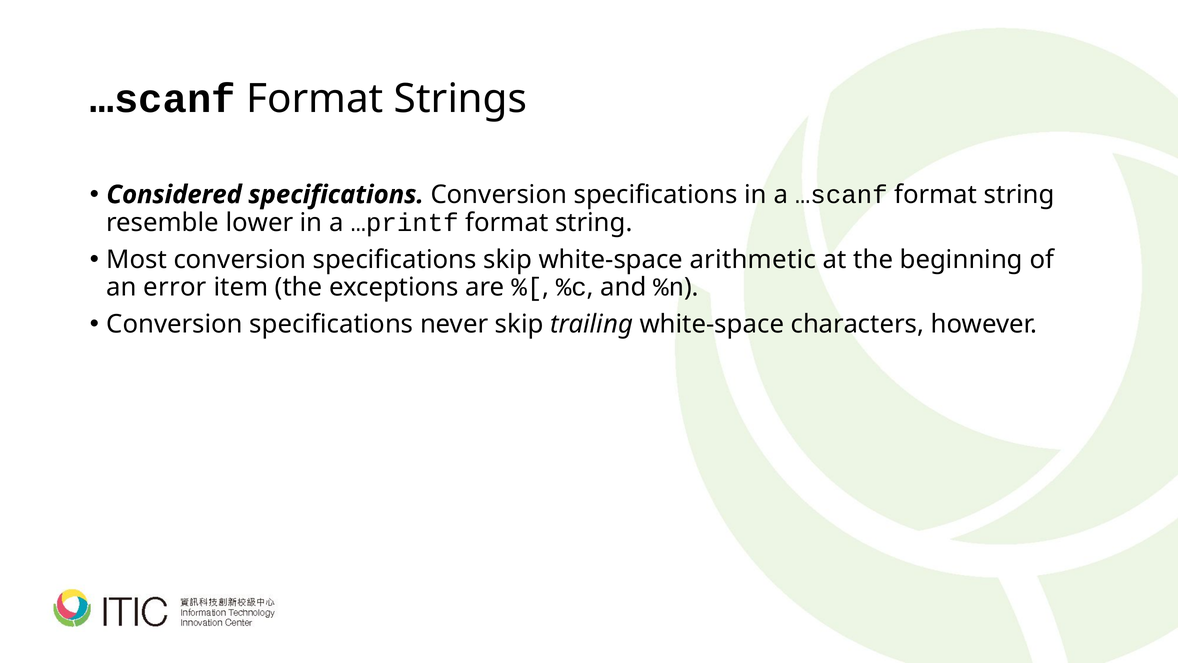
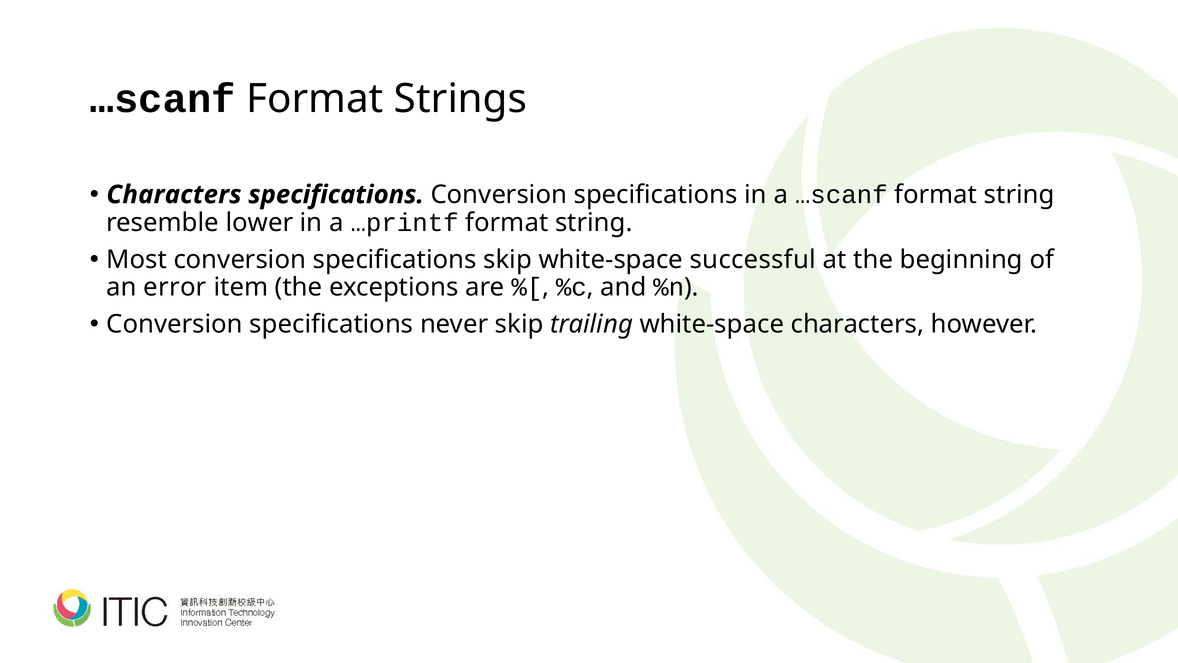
Considered at (174, 195): Considered -> Characters
arithmetic: arithmetic -> successful
